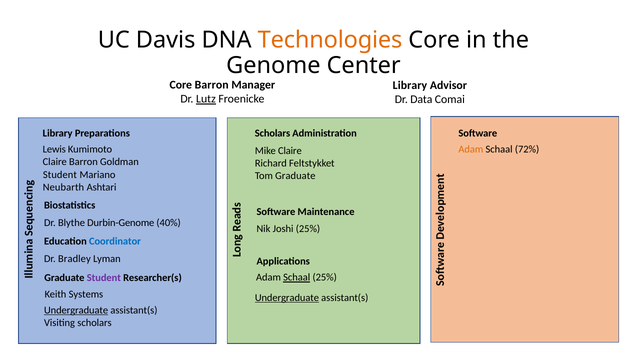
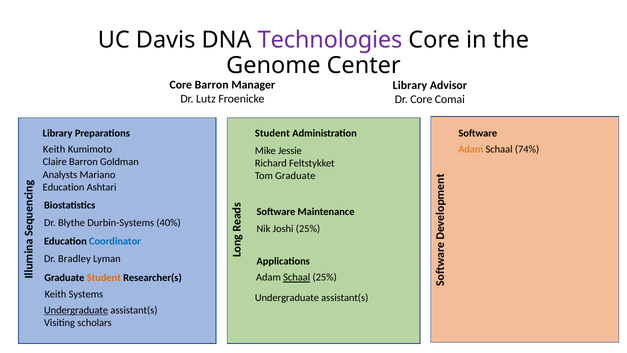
Technologies colour: orange -> purple
Lutz underline: present -> none
Dr Data: Data -> Core
Scholars at (272, 133): Scholars -> Student
Lewis at (54, 149): Lewis -> Keith
72%: 72% -> 74%
Mike Claire: Claire -> Jessie
Student at (60, 174): Student -> Analysts
Neubarth at (63, 187): Neubarth -> Education
Durbin-Genome: Durbin-Genome -> Durbin-Systems
Student at (104, 278) colour: purple -> orange
Undergraduate at (287, 298) underline: present -> none
